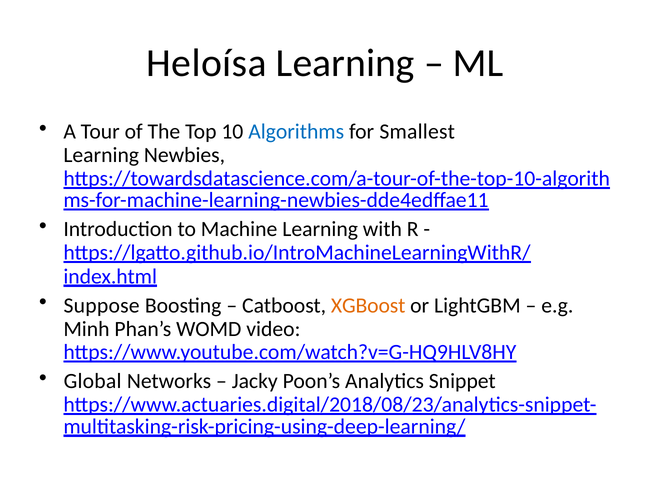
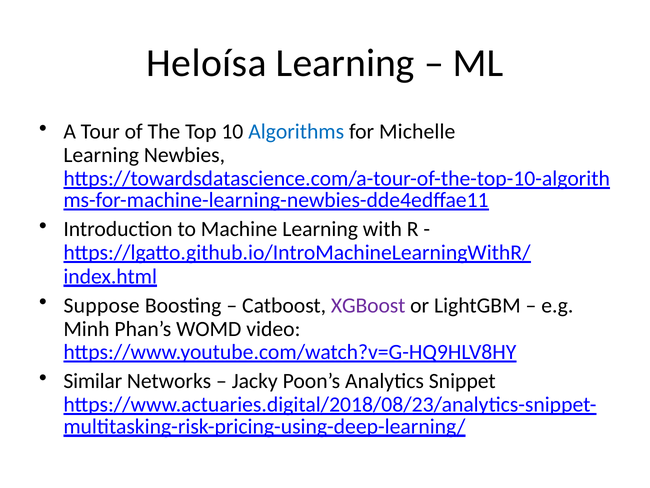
Smallest: Smallest -> Michelle
XGBoost colour: orange -> purple
Global: Global -> Similar
